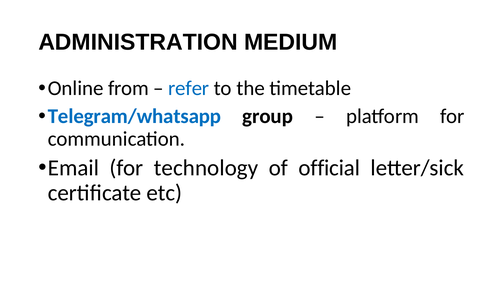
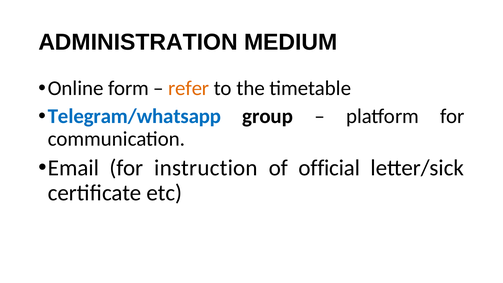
from: from -> form
refer colour: blue -> orange
technology: technology -> instruction
